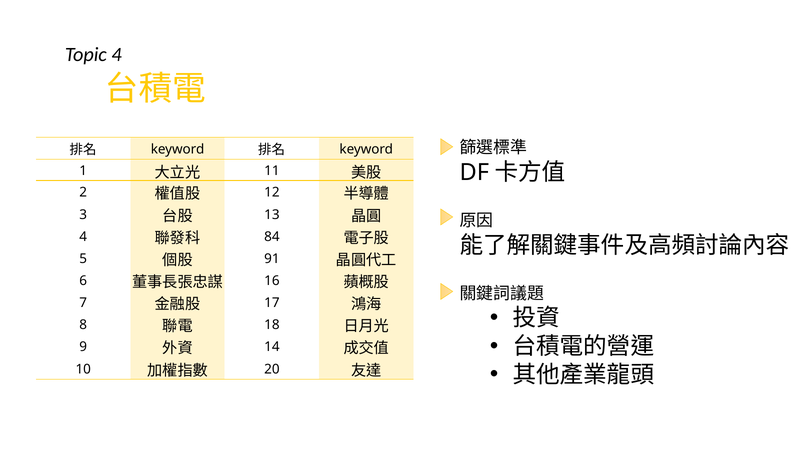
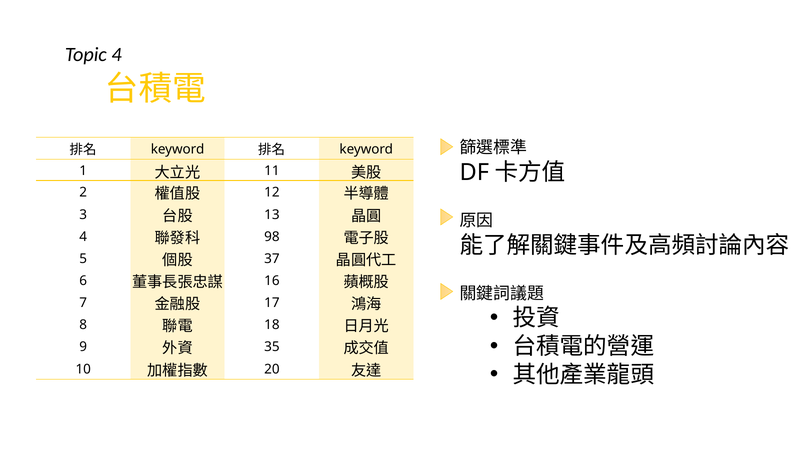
84: 84 -> 98
91: 91 -> 37
14: 14 -> 35
